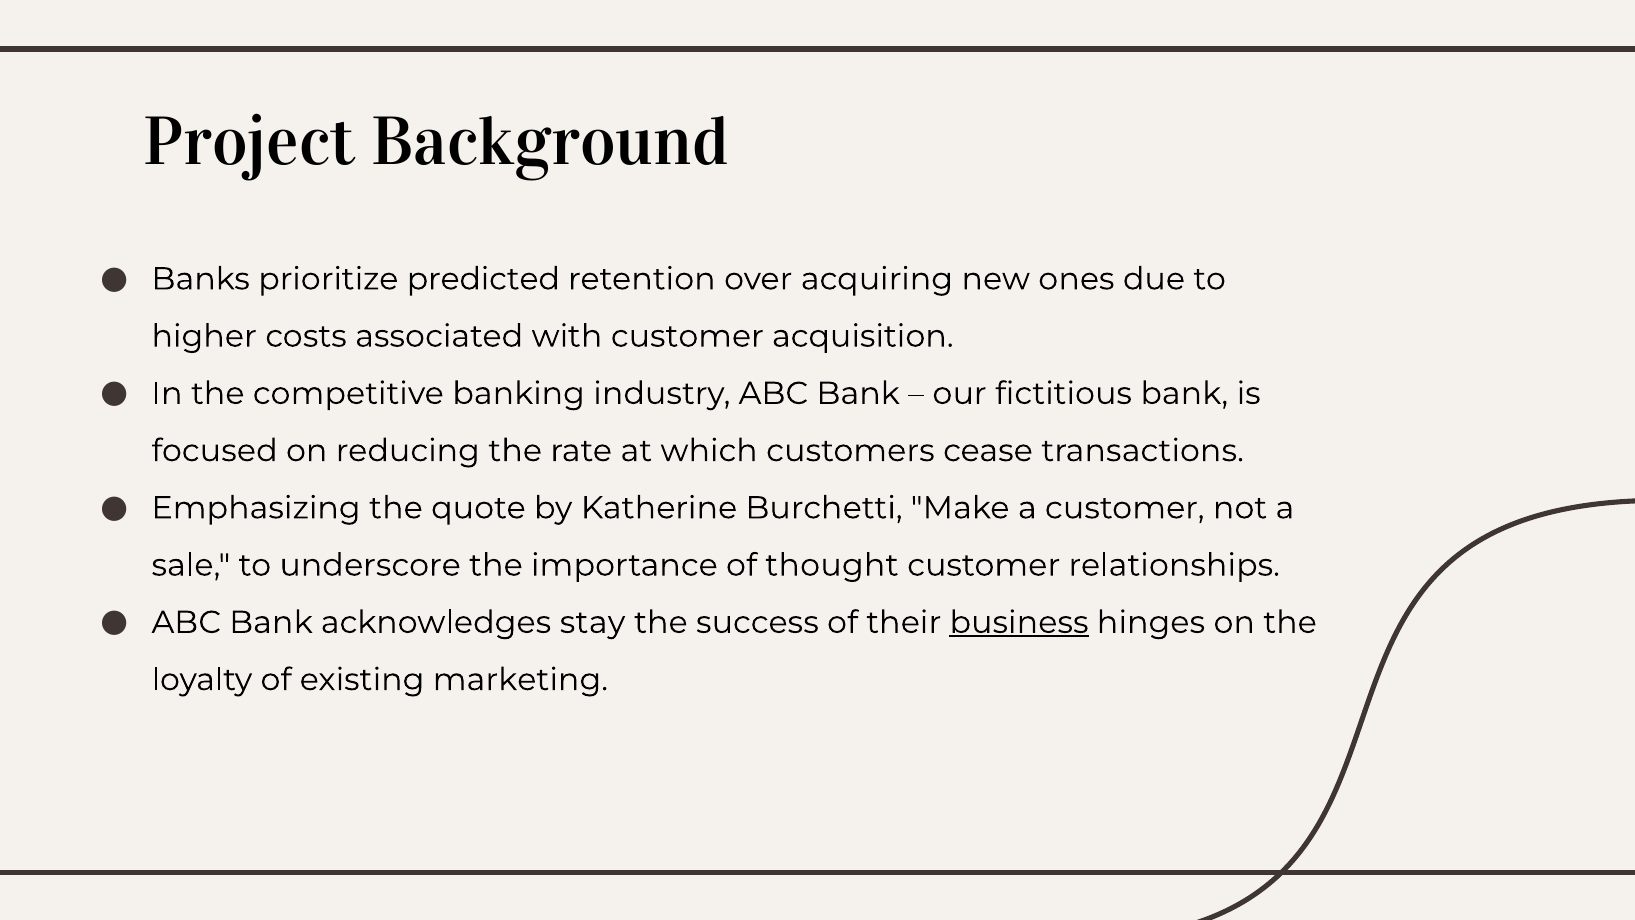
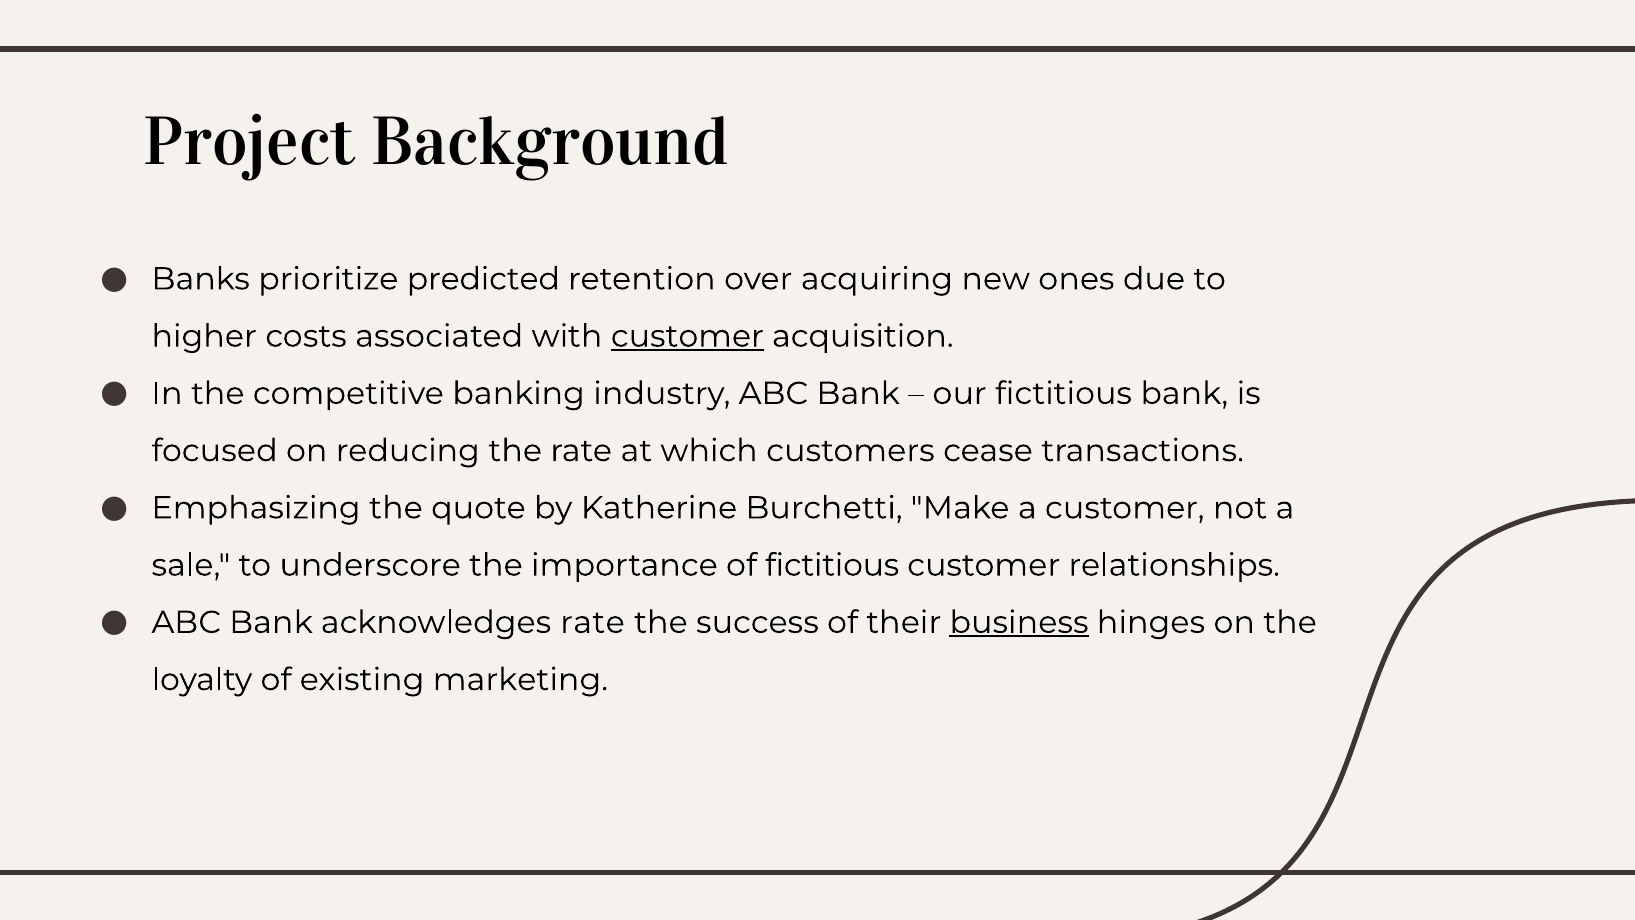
customer at (687, 336) underline: none -> present
of thought: thought -> fictitious
acknowledges stay: stay -> rate
